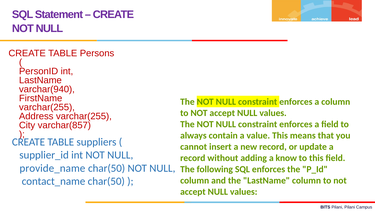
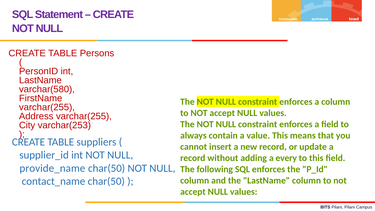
varchar(940: varchar(940 -> varchar(580
varchar(857: varchar(857 -> varchar(253
know: know -> every
